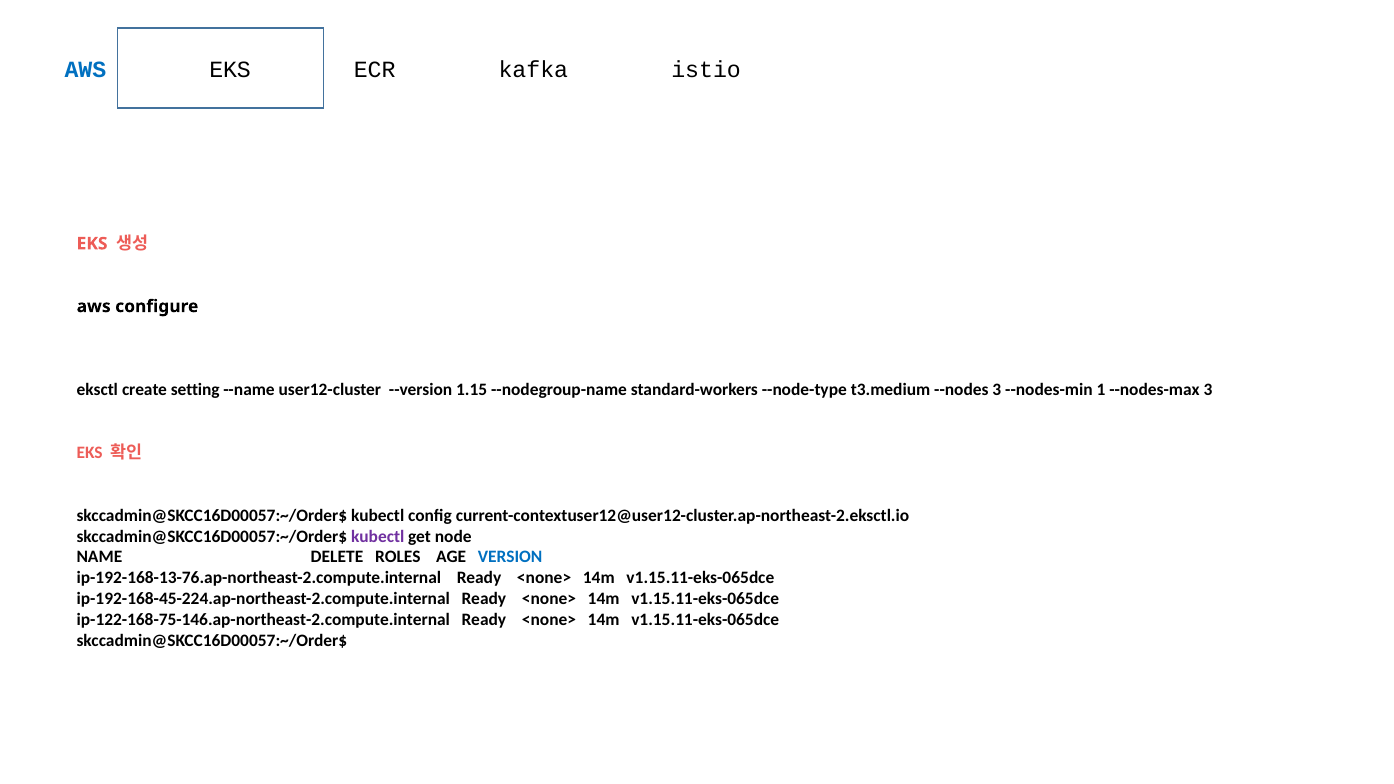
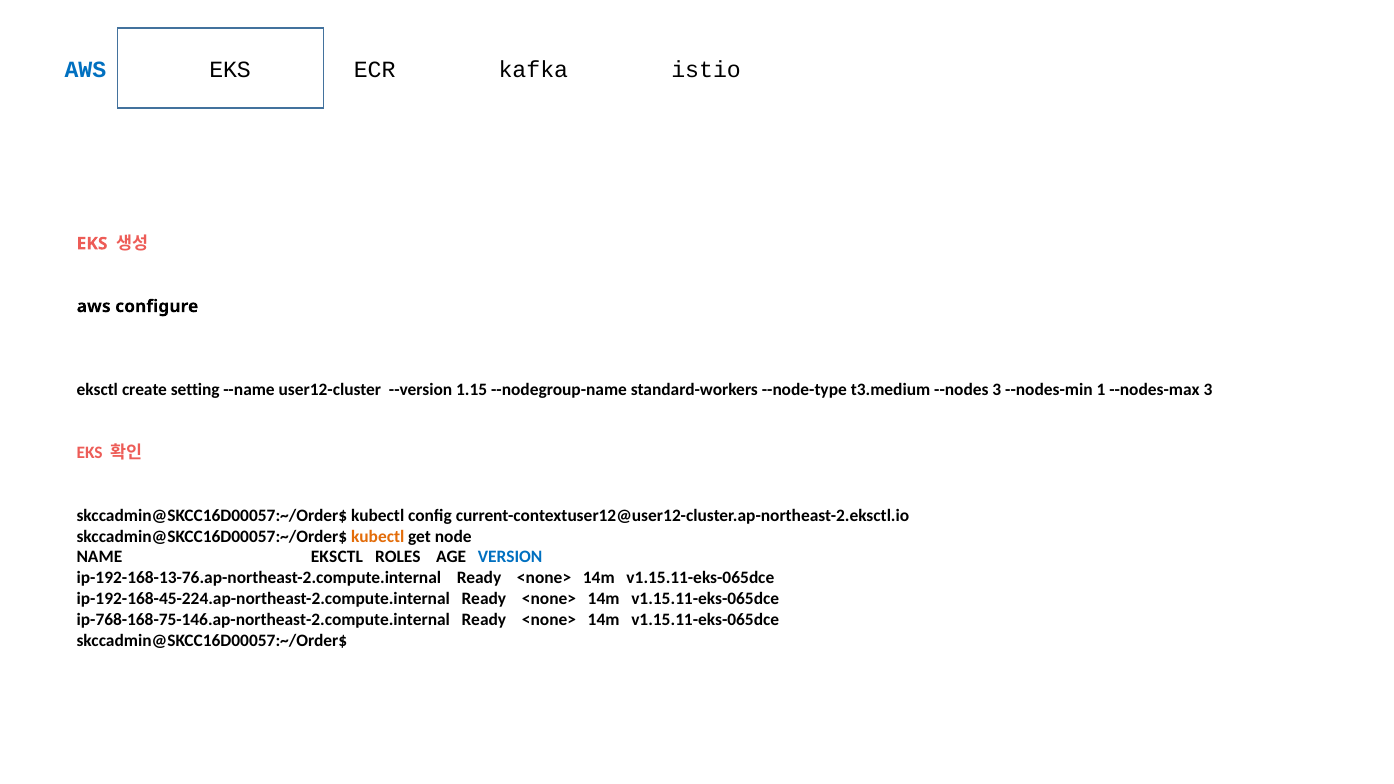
kubectl at (378, 536) colour: purple -> orange
NAME DELETE: DELETE -> EKSCTL
ip-122-168-75-146.ap-northeast-2.compute.internal: ip-122-168-75-146.ap-northeast-2.compute.internal -> ip-768-168-75-146.ap-northeast-2.compute.internal
